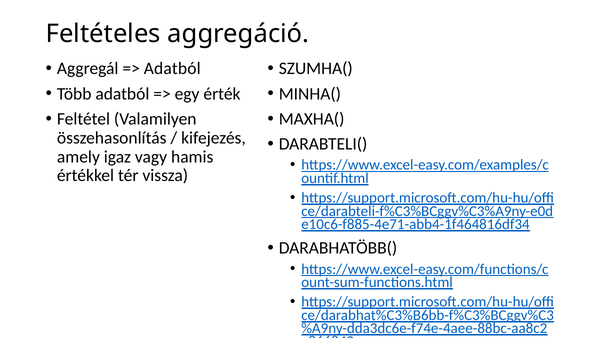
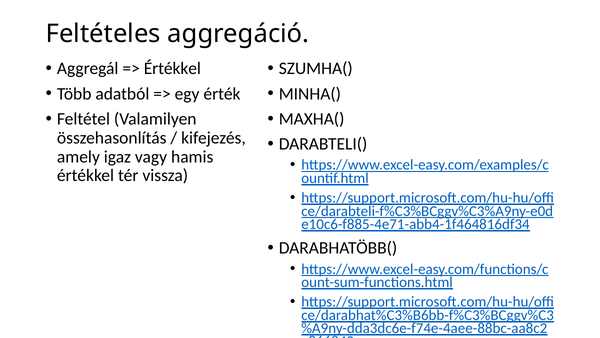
Adatból at (172, 69): Adatból -> Értékkel
